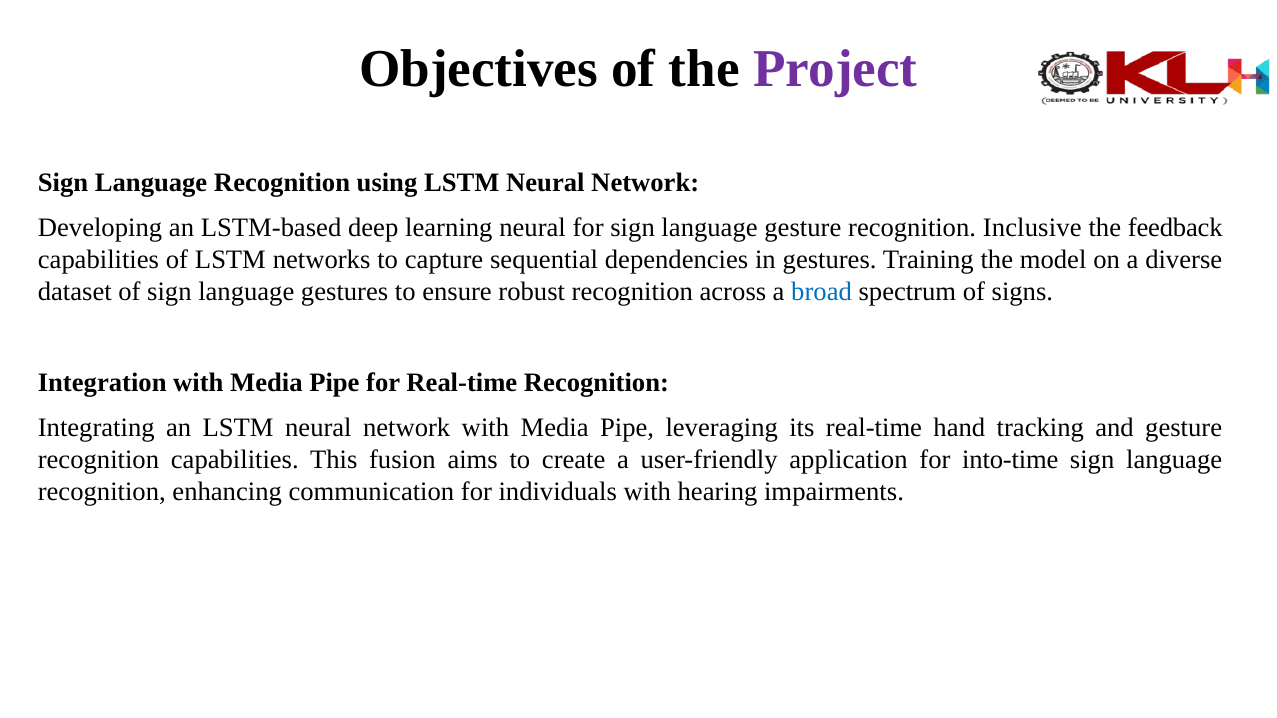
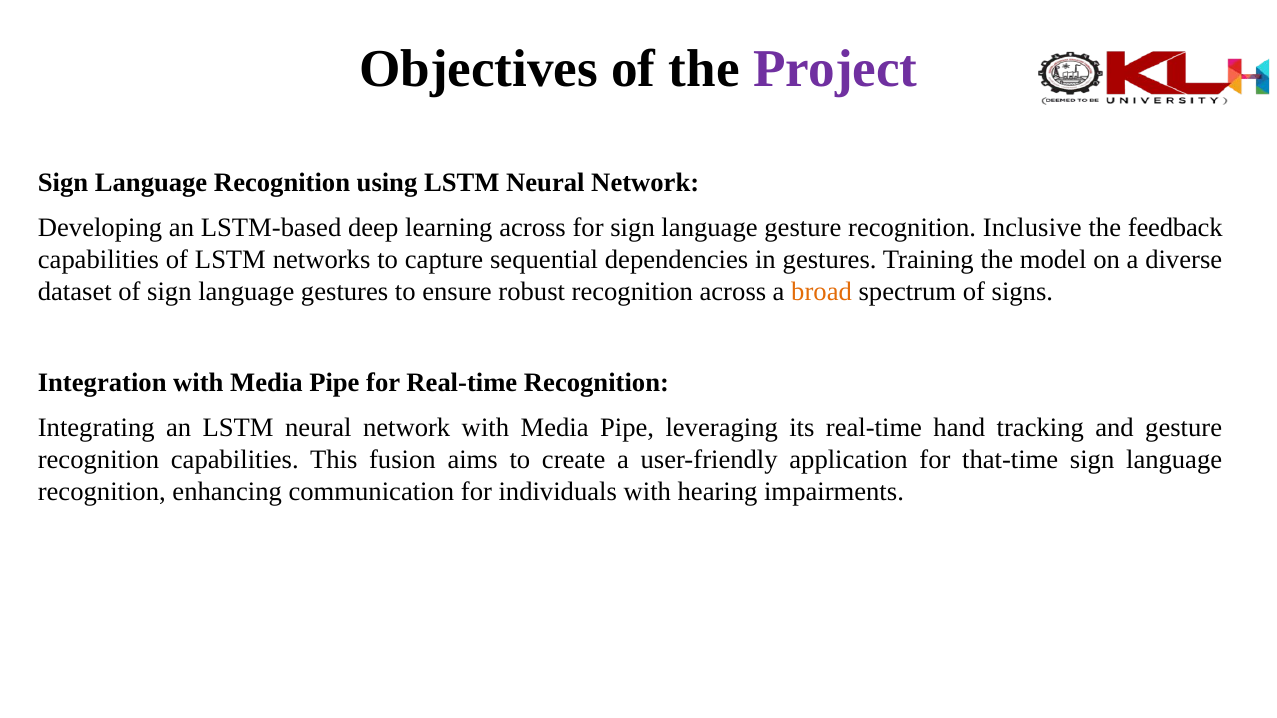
learning neural: neural -> across
broad colour: blue -> orange
into-time: into-time -> that-time
